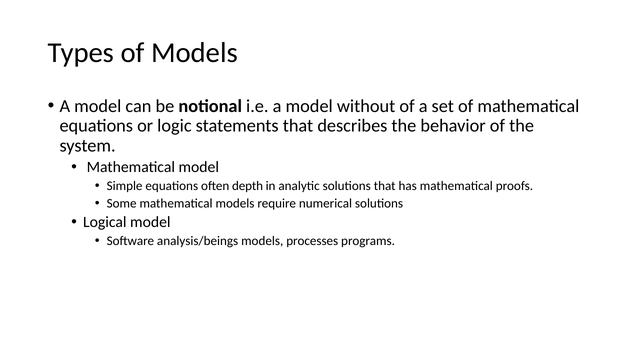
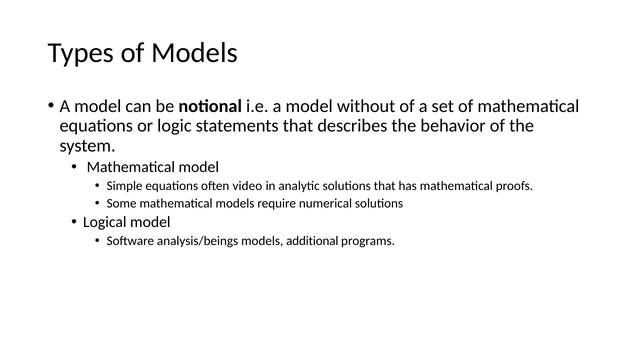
depth: depth -> video
processes: processes -> additional
